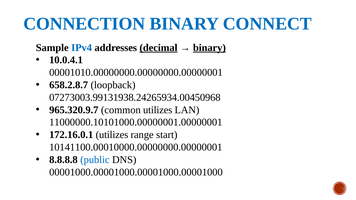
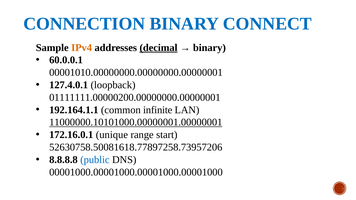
IPv4 colour: blue -> orange
binary at (209, 48) underline: present -> none
10.0.4.1: 10.0.4.1 -> 60.0.0.1
658.2.8.7: 658.2.8.7 -> 127.4.0.1
07273003.99131938.24265934.00450968: 07273003.99131938.24265934.00450968 -> 01111111.00000200.00000000.00000001
965.320.9.7: 965.320.9.7 -> 192.164.1.1
common utilizes: utilizes -> infinite
11000000.10101000.00000001.00000001 underline: none -> present
172.16.0.1 utilizes: utilizes -> unique
10141100.00010000.00000000.00000001: 10141100.00010000.00000000.00000001 -> 52630758.50081618.77897258.73957206
